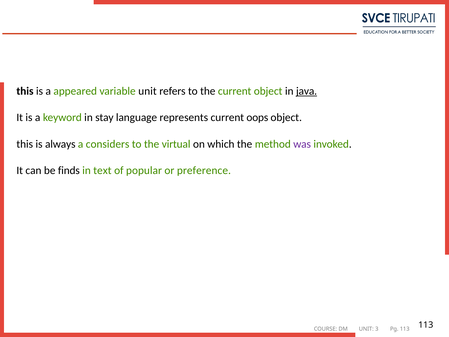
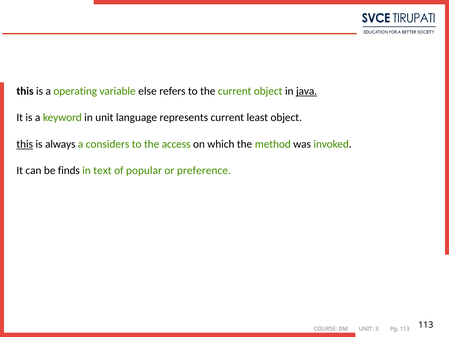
appeared: appeared -> operating
variable unit: unit -> else
in stay: stay -> unit
oops: oops -> least
this at (25, 144) underline: none -> present
virtual: virtual -> access
was colour: purple -> black
